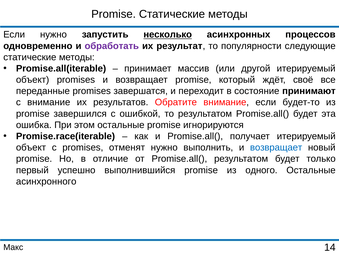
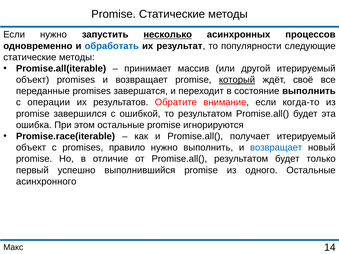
обработать colour: purple -> blue
который underline: none -> present
состояние принимают: принимают -> выполнить
с внимание: внимание -> операции
будет-то: будет-то -> когда-то
отменят: отменят -> правило
